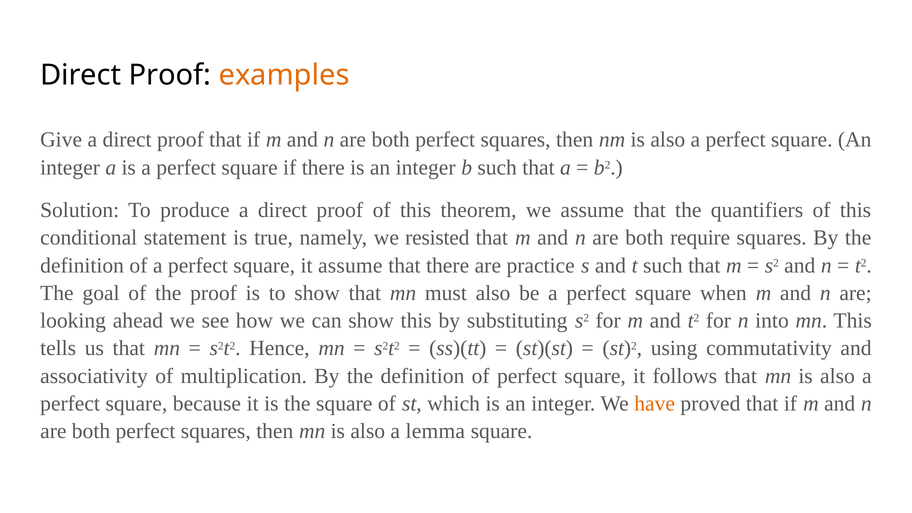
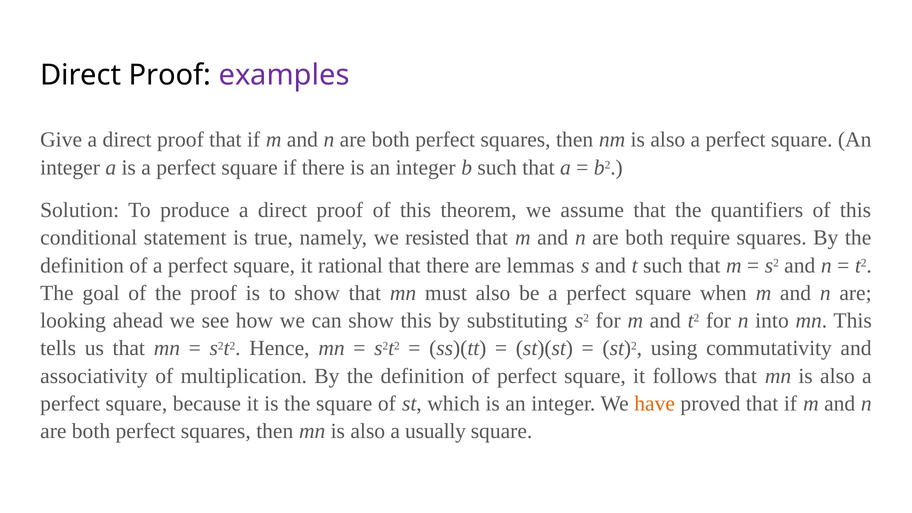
examples colour: orange -> purple
it assume: assume -> rational
practice: practice -> lemmas
lemma: lemma -> usually
